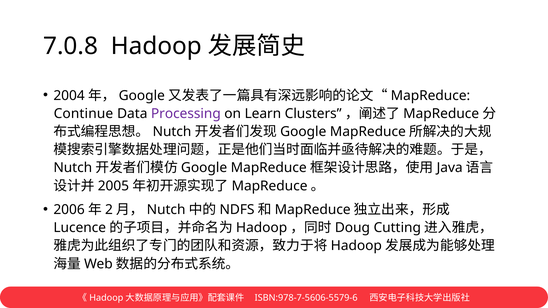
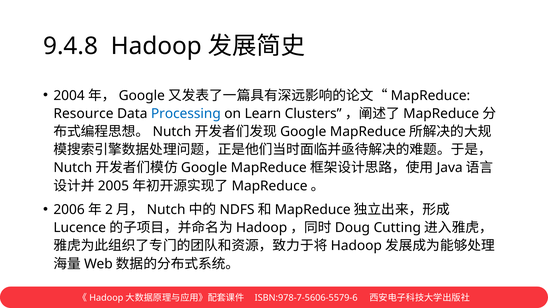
7.0.8: 7.0.8 -> 9.4.8
Continue: Continue -> Resource
Processing colour: purple -> blue
